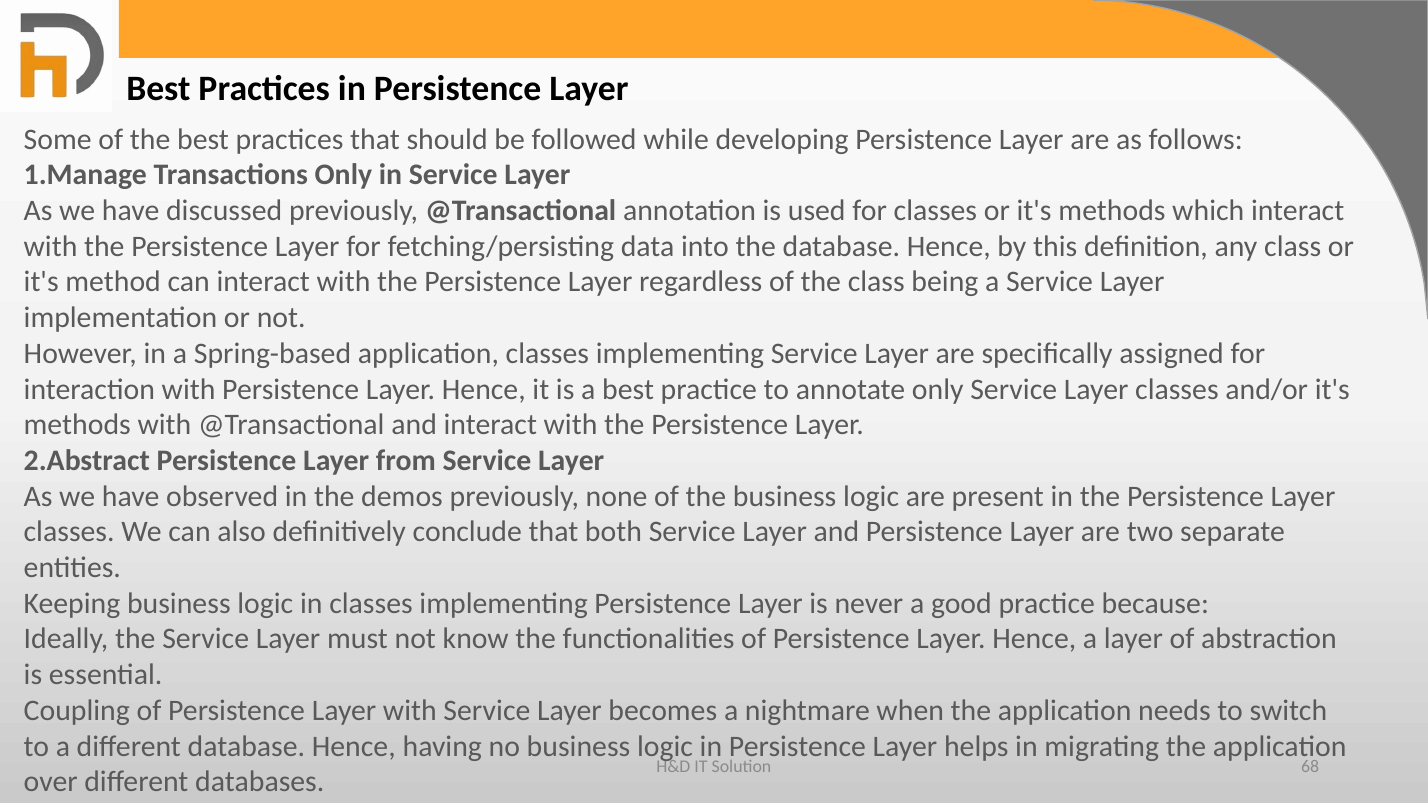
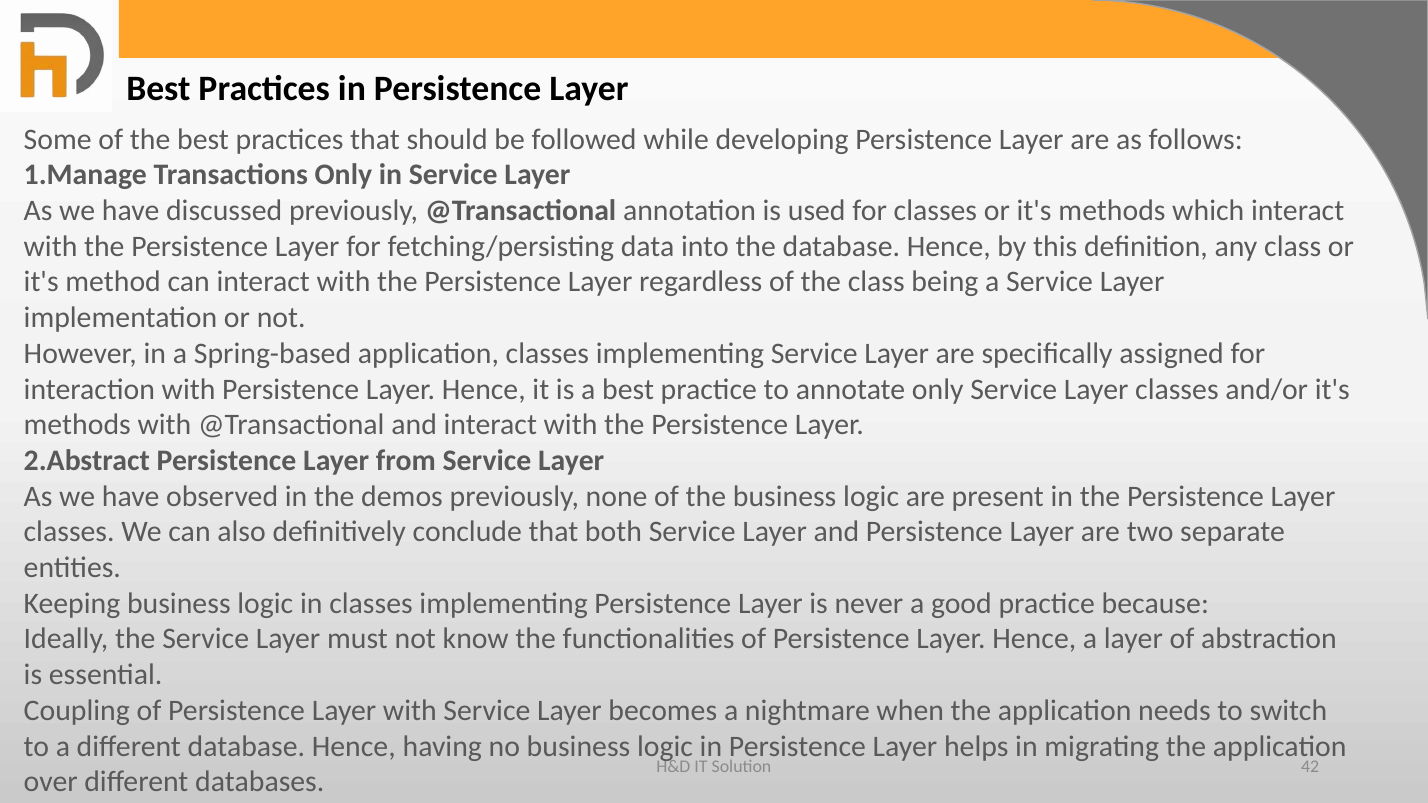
68: 68 -> 42
